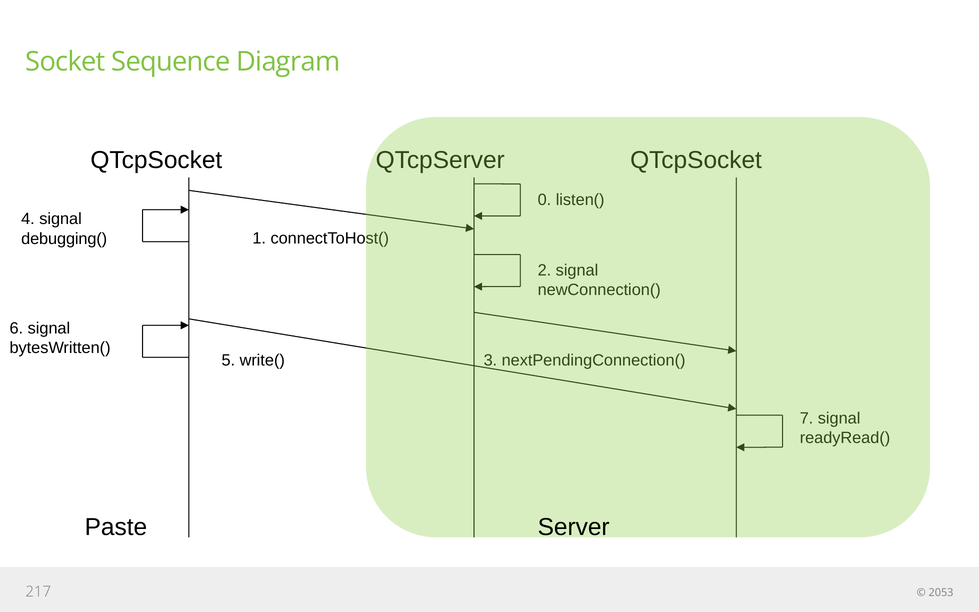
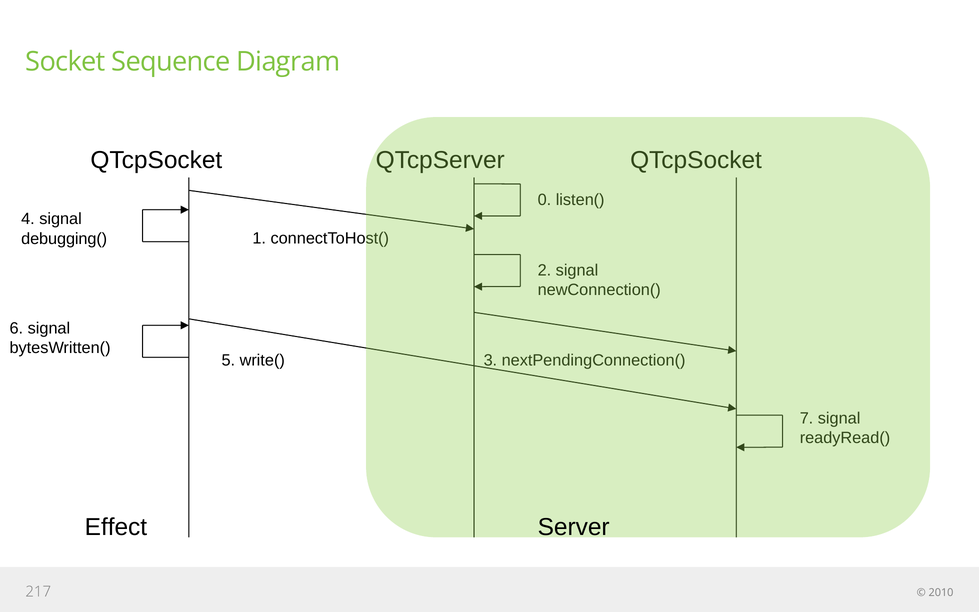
Paste: Paste -> Effect
2053: 2053 -> 2010
